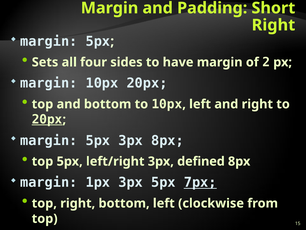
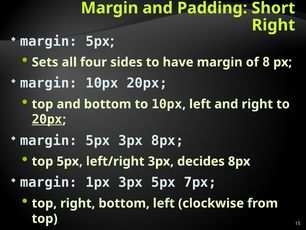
2: 2 -> 8
defined: defined -> decides
7px underline: present -> none
